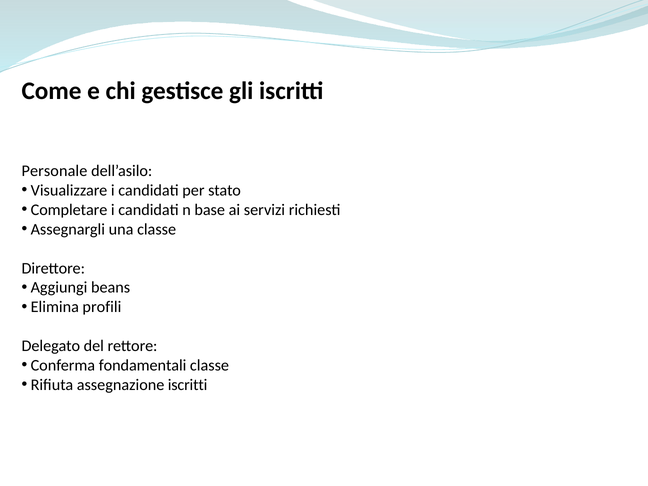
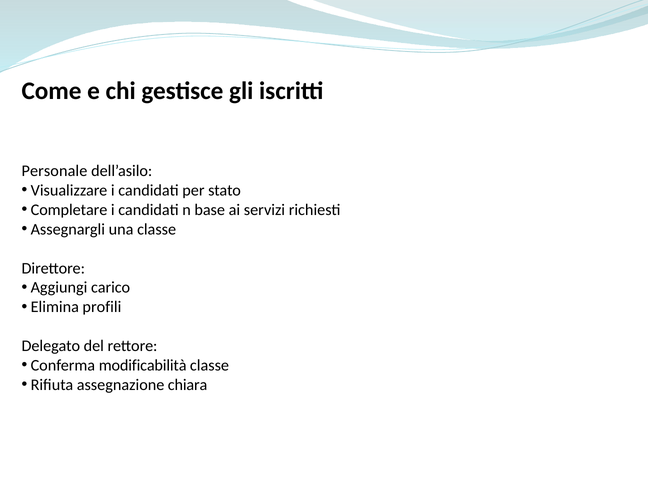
beans: beans -> carico
fondamentali: fondamentali -> modificabilità
assegnazione iscritti: iscritti -> chiara
